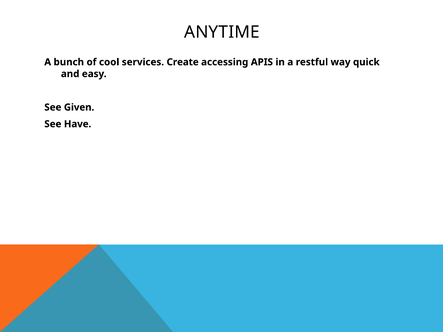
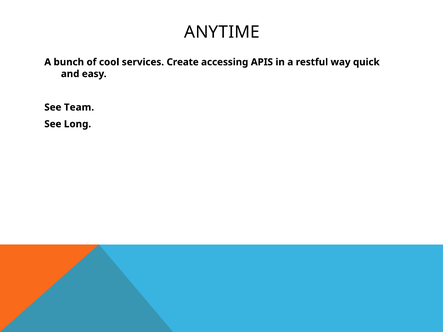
Given: Given -> Team
Have: Have -> Long
